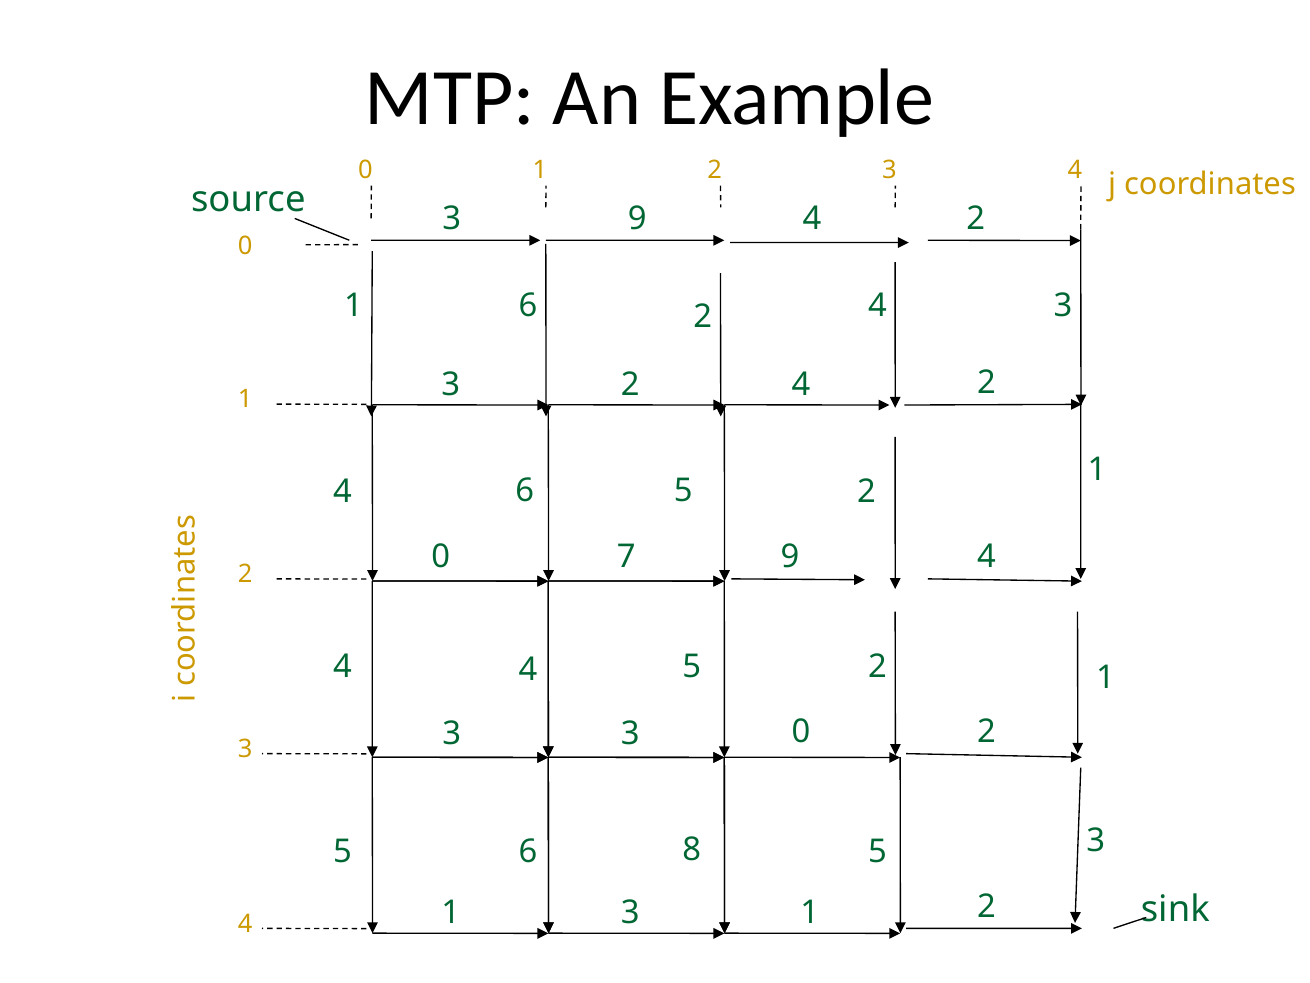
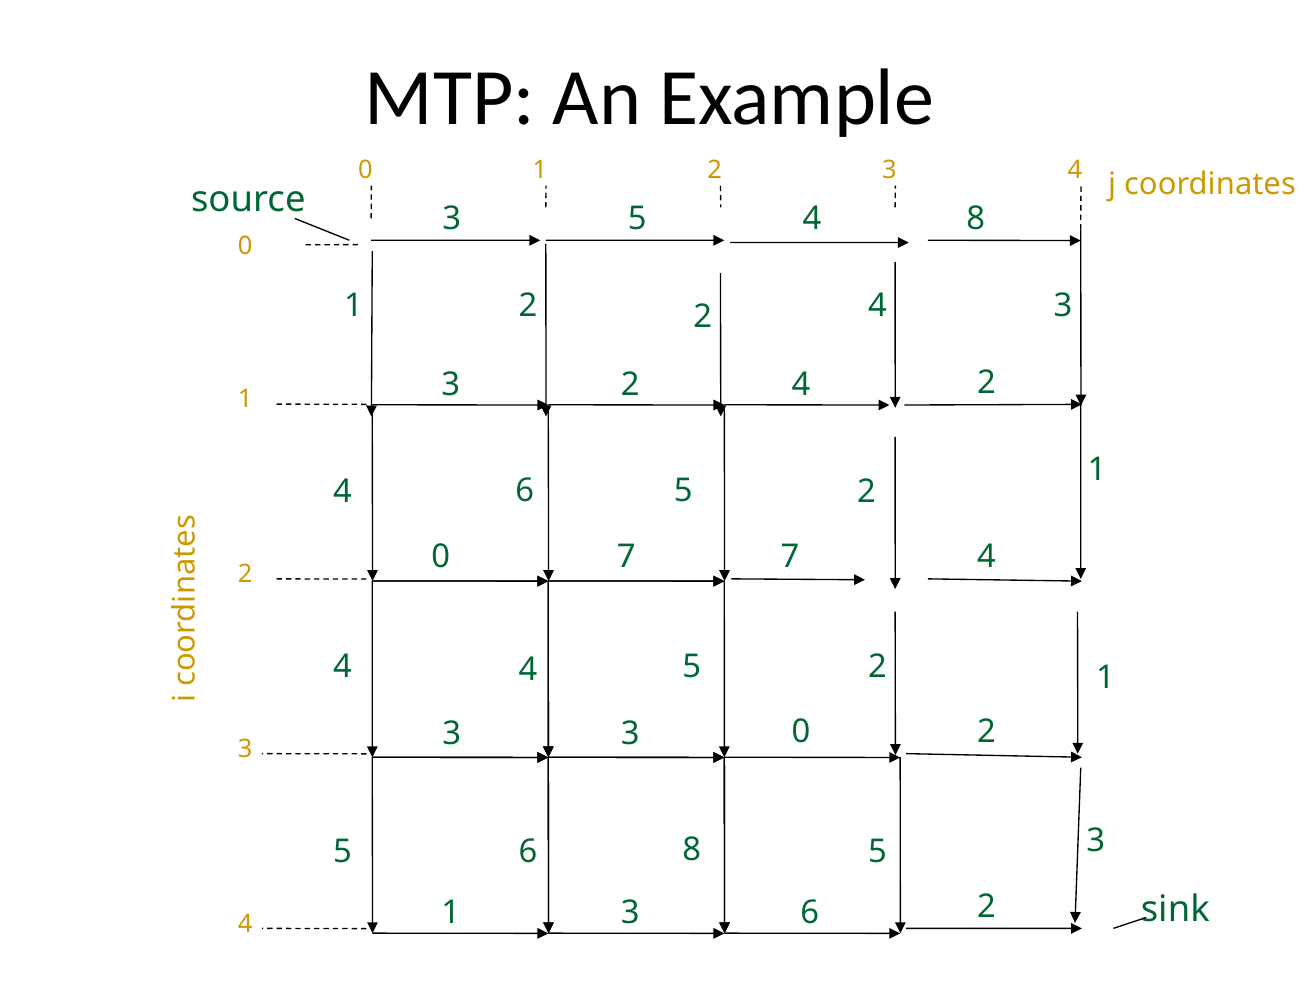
3 9: 9 -> 5
4 2: 2 -> 8
6 at (528, 306): 6 -> 2
7 9: 9 -> 7
1 3 1: 1 -> 6
